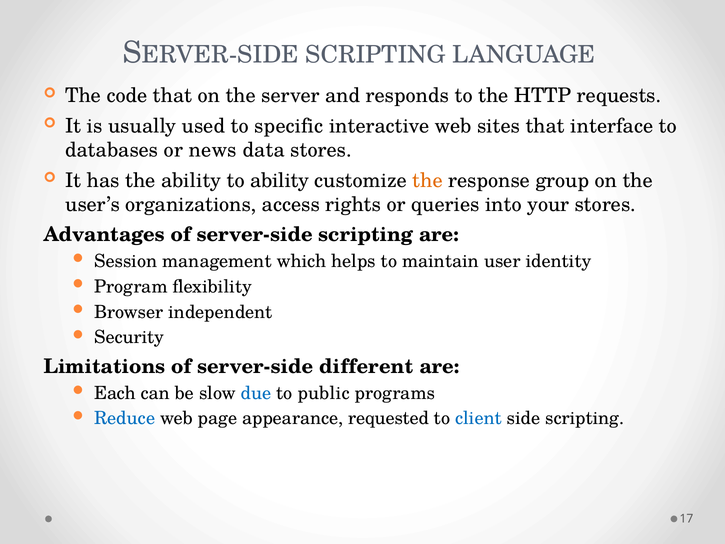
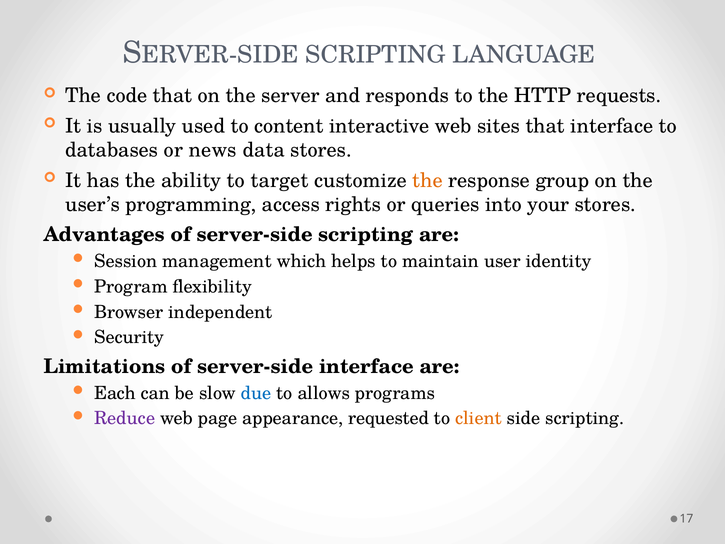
specific: specific -> content
to ability: ability -> target
organizations: organizations -> programming
server-side different: different -> interface
public: public -> allows
Reduce colour: blue -> purple
client colour: blue -> orange
